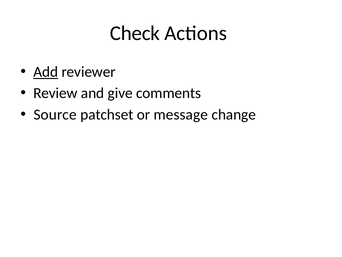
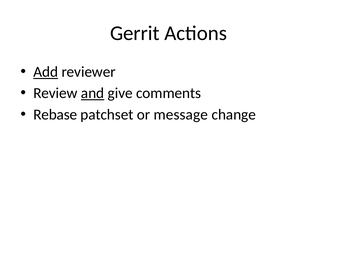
Check: Check -> Gerrit
and underline: none -> present
Source: Source -> Rebase
